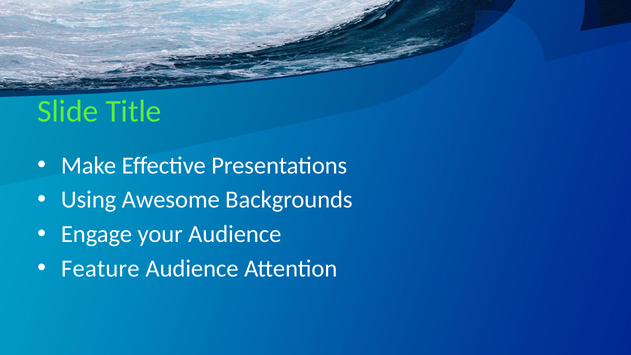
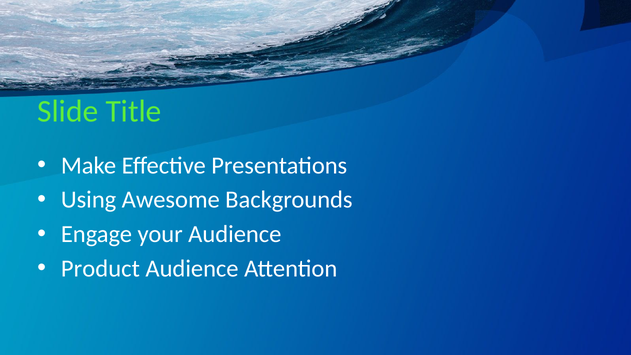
Feature: Feature -> Product
